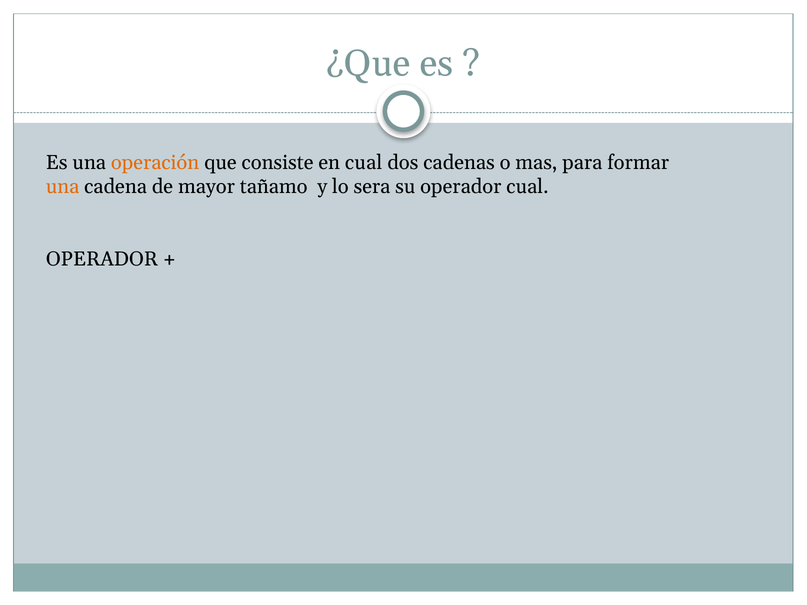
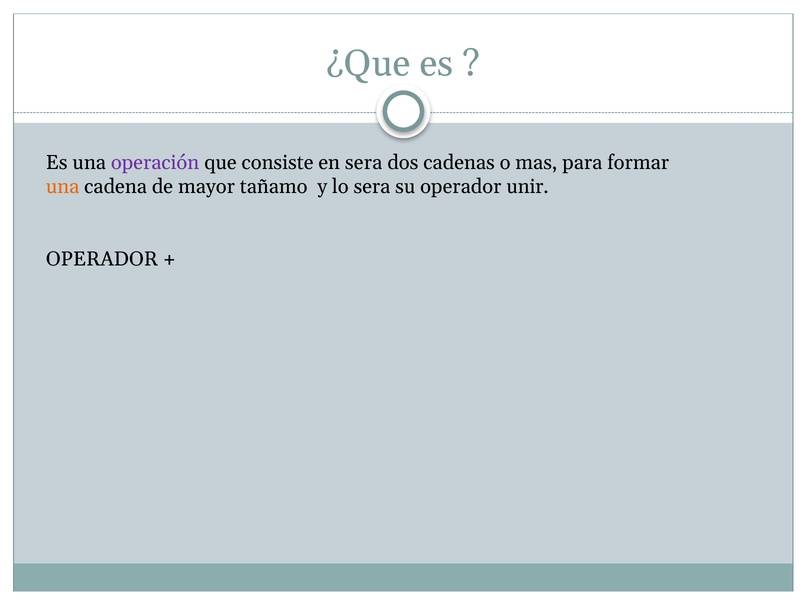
operación colour: orange -> purple
en cual: cual -> sera
operador cual: cual -> unir
